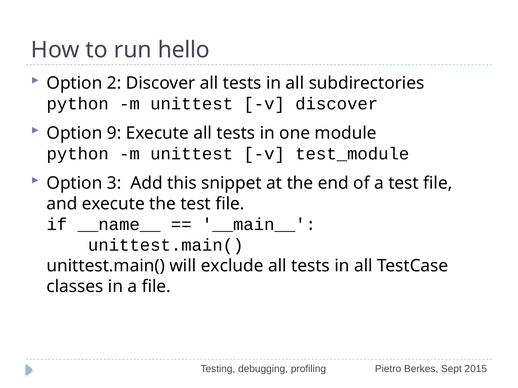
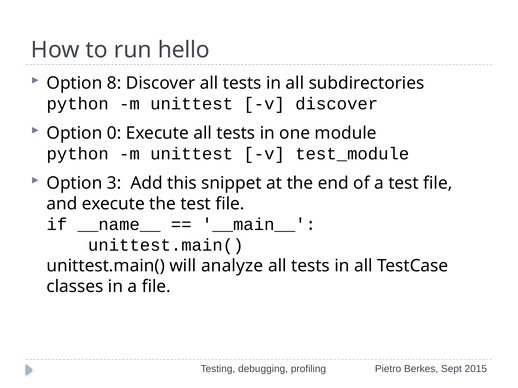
2: 2 -> 8
9: 9 -> 0
exclude: exclude -> analyze
